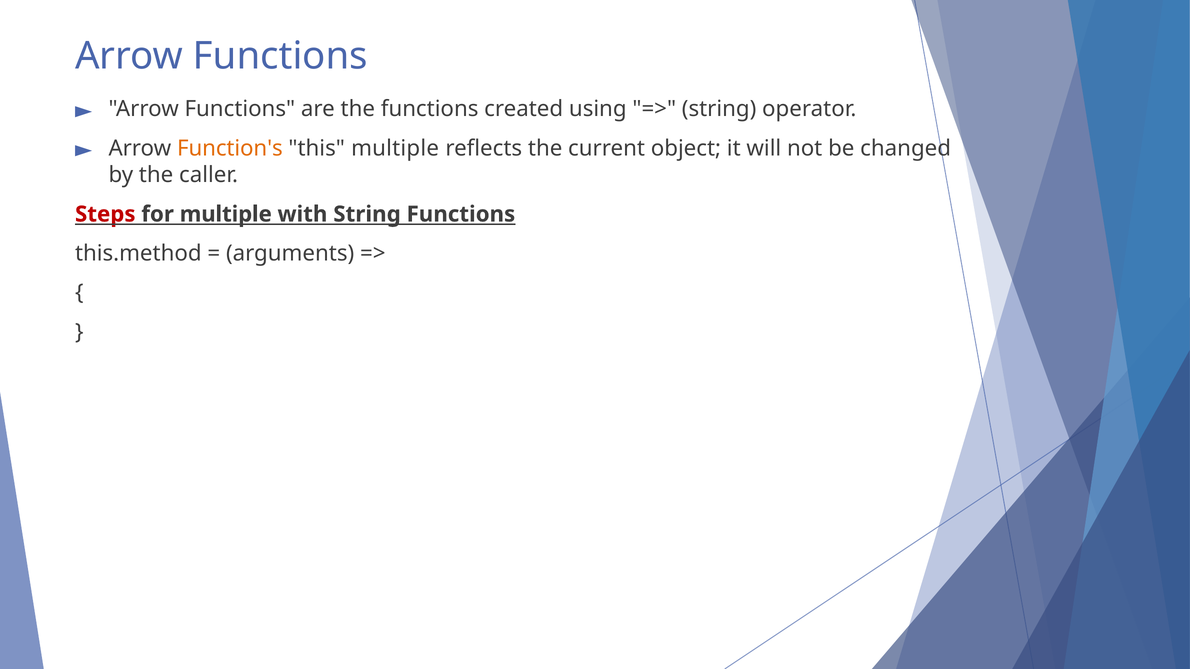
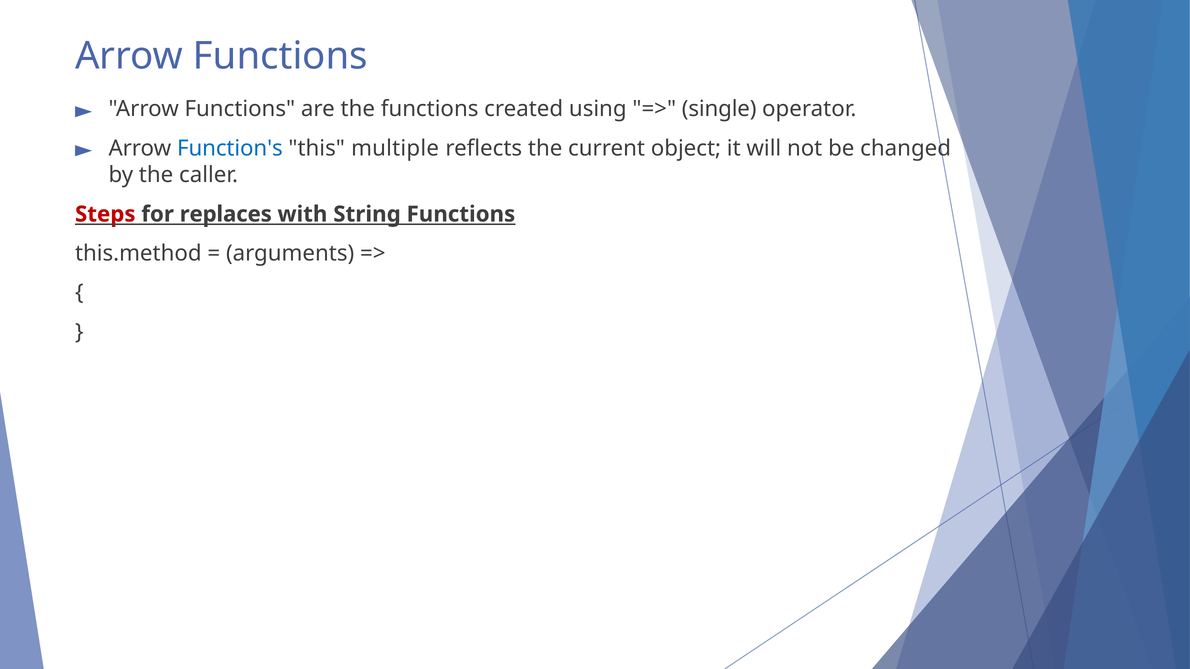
string at (719, 109): string -> single
Function's colour: orange -> blue
for multiple: multiple -> replaces
